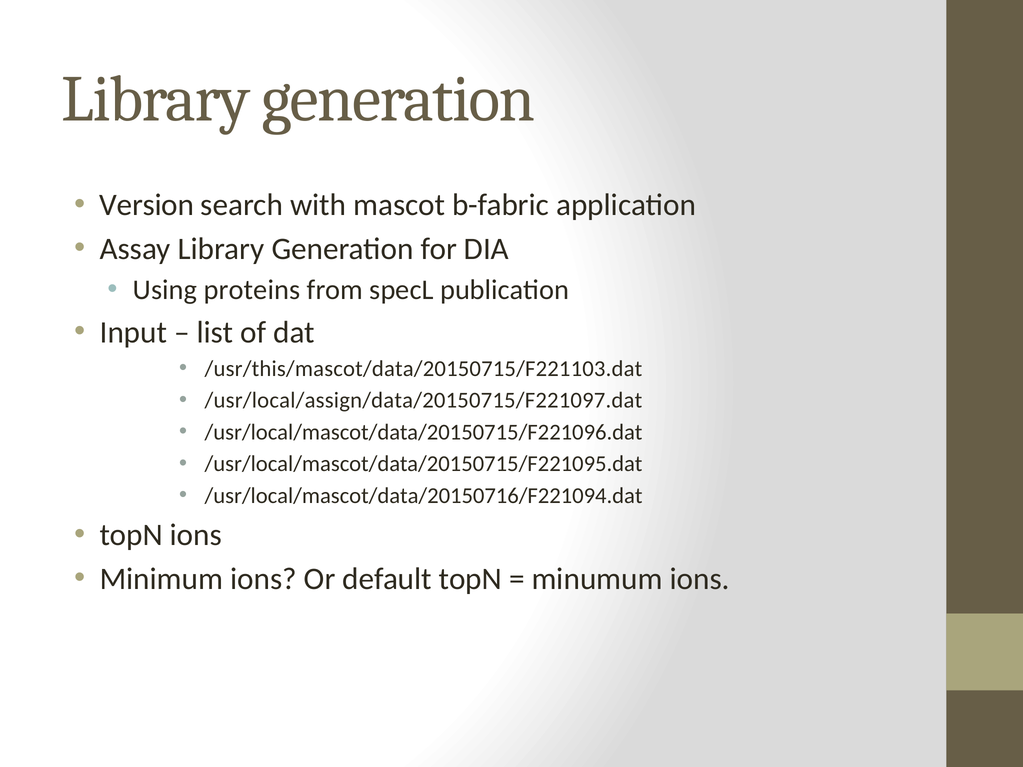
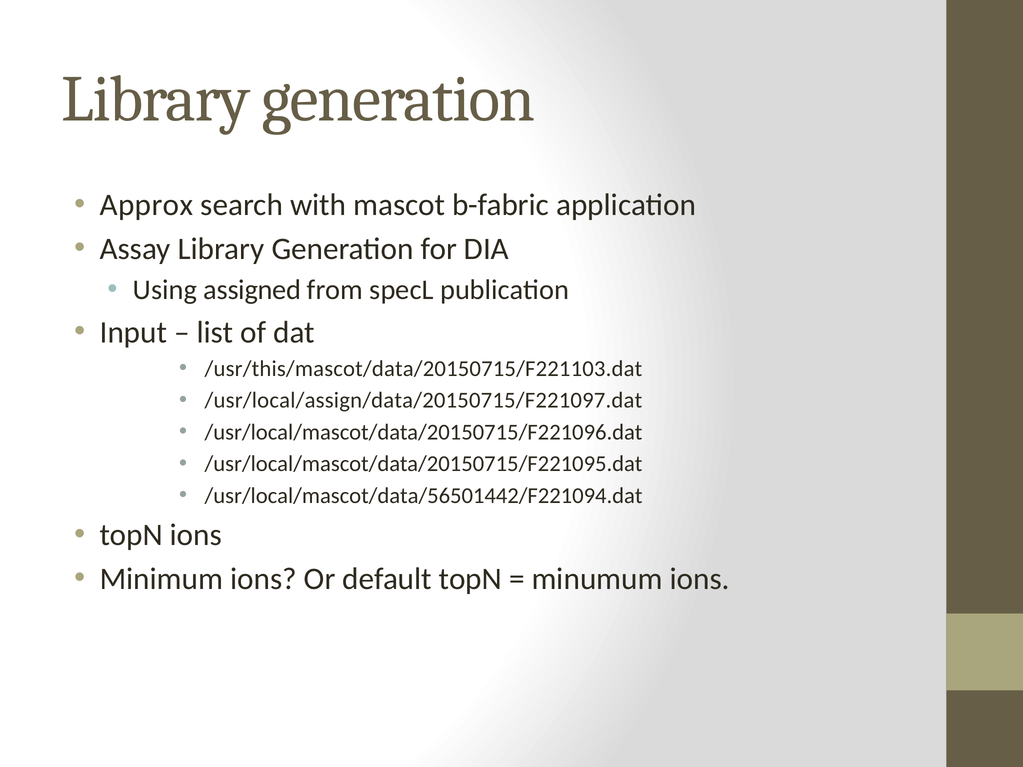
Version: Version -> Approx
proteins: proteins -> assigned
/usr/local/mascot/data/20150716/F221094.dat: /usr/local/mascot/data/20150716/F221094.dat -> /usr/local/mascot/data/56501442/F221094.dat
